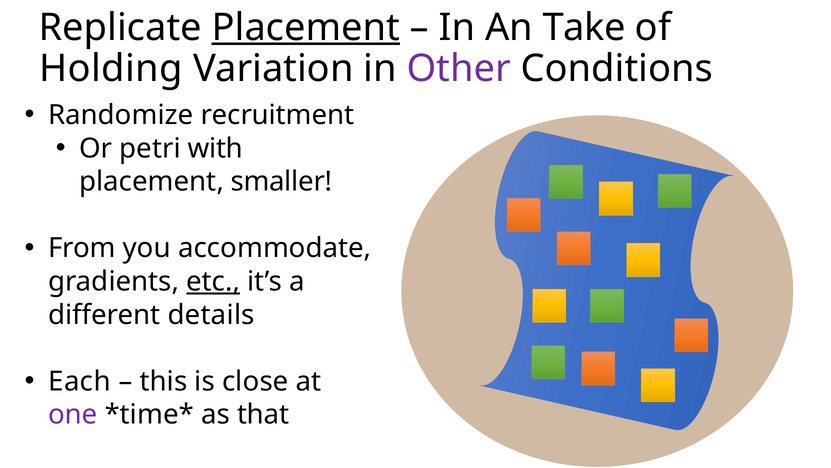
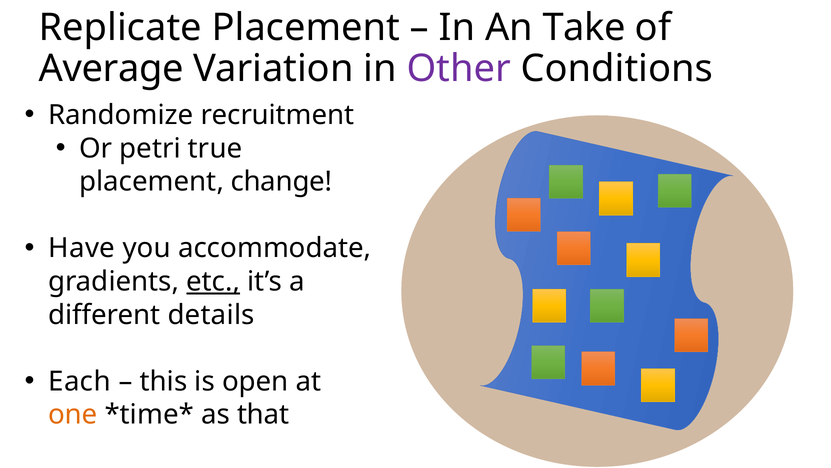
Placement at (306, 27) underline: present -> none
Holding: Holding -> Average
with: with -> true
smaller: smaller -> change
From: From -> Have
close: close -> open
one colour: purple -> orange
